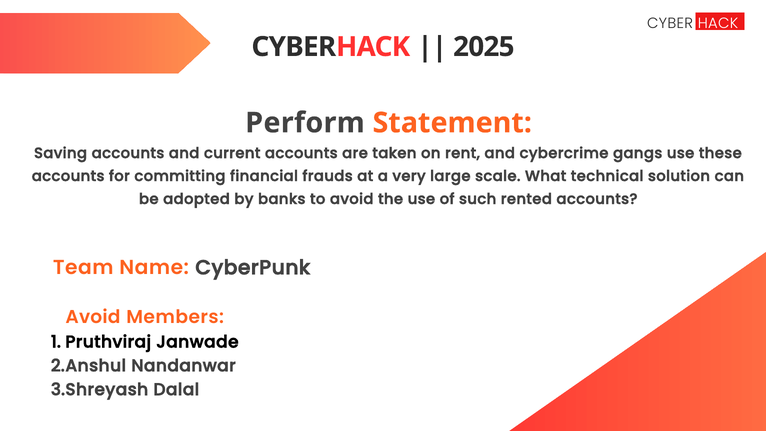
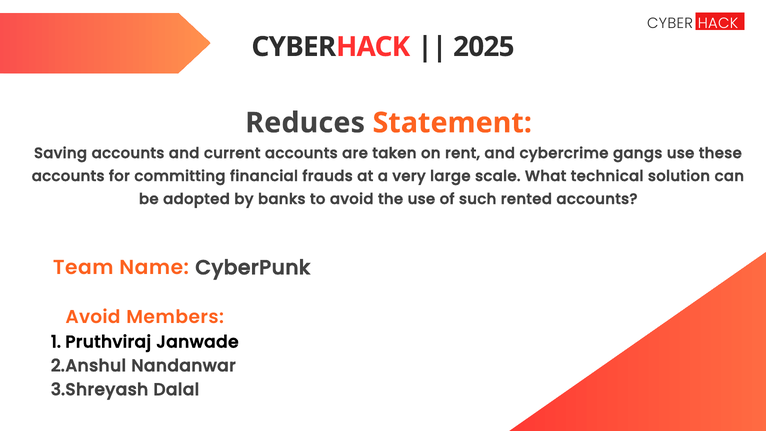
Perform: Perform -> Reduces
